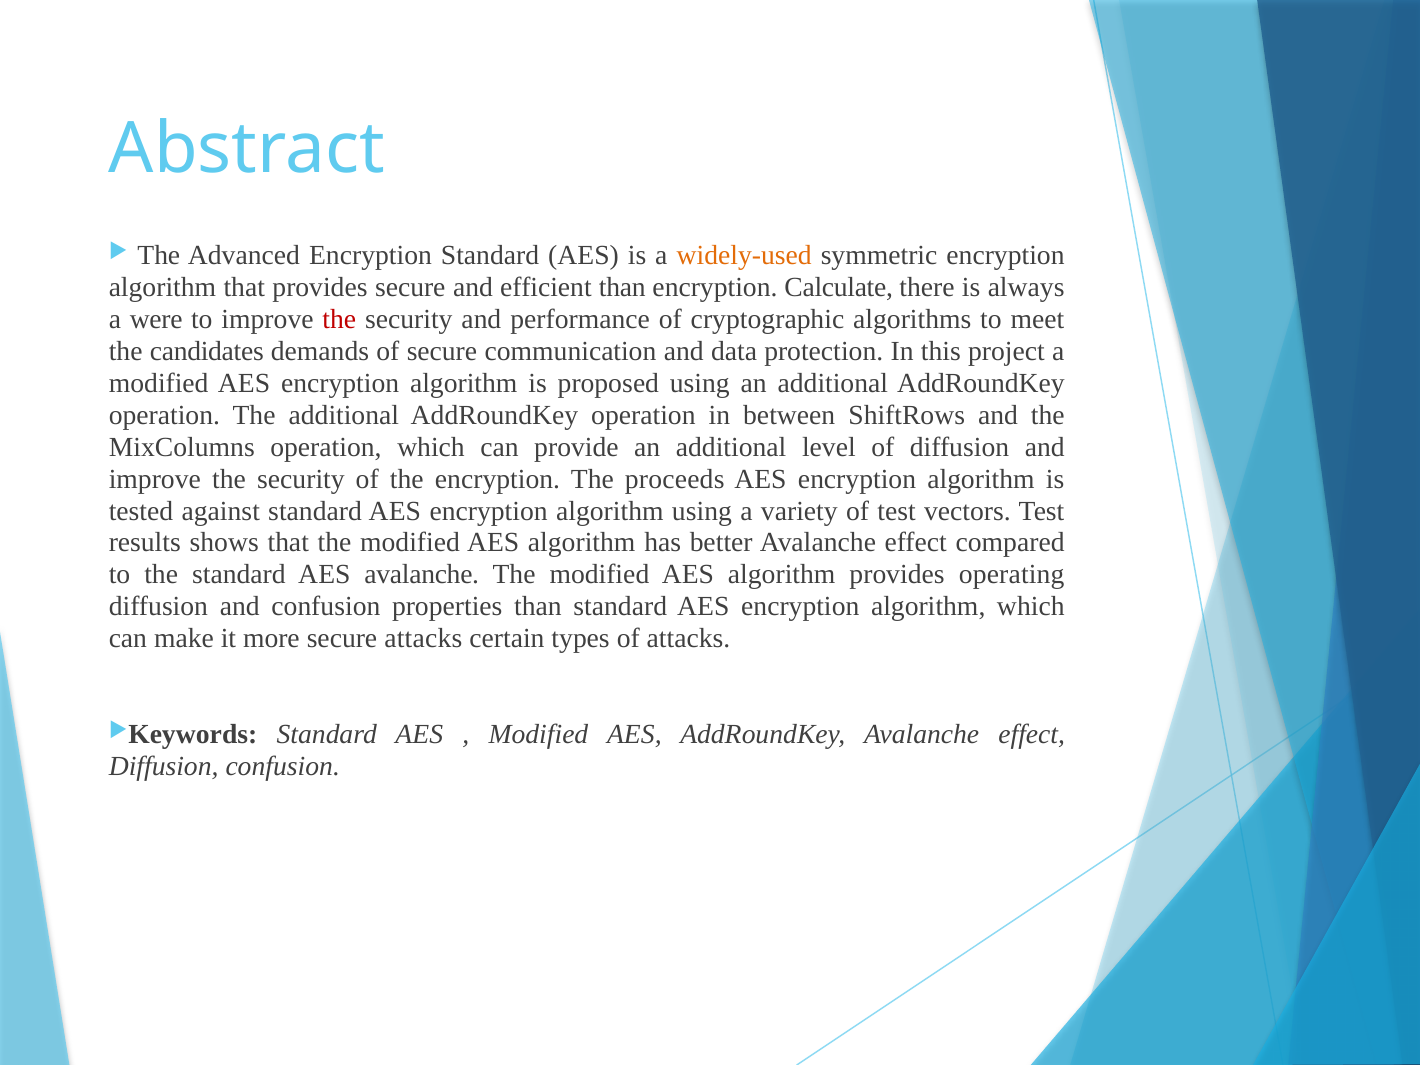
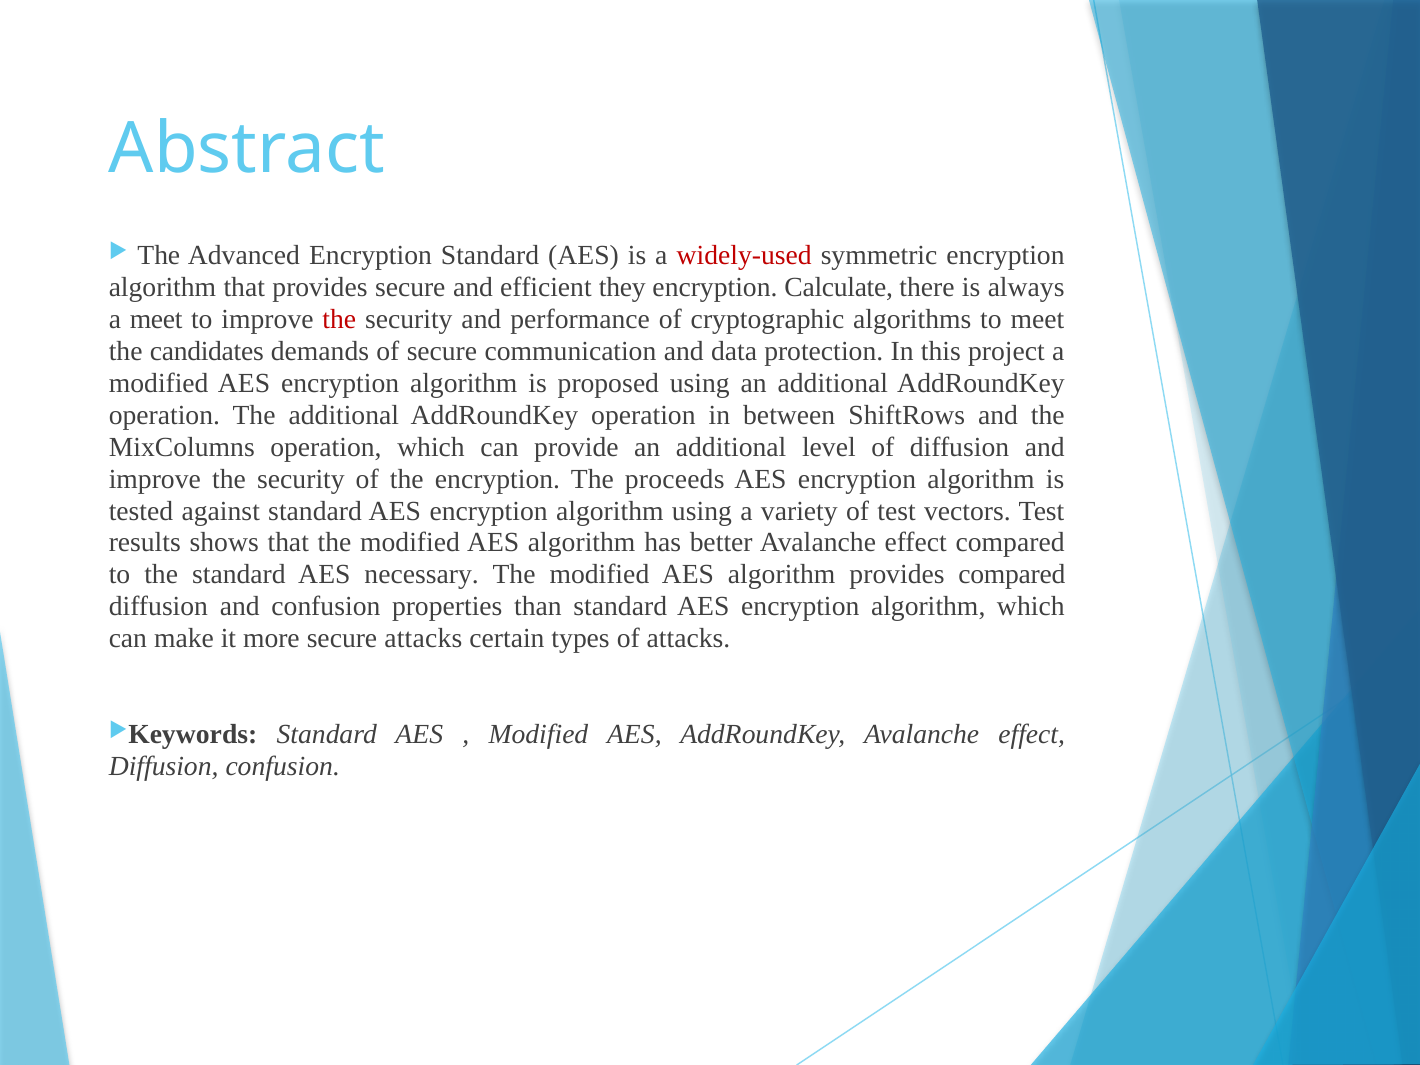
widely-used colour: orange -> red
efficient than: than -> they
a were: were -> meet
AES avalanche: avalanche -> necessary
provides operating: operating -> compared
